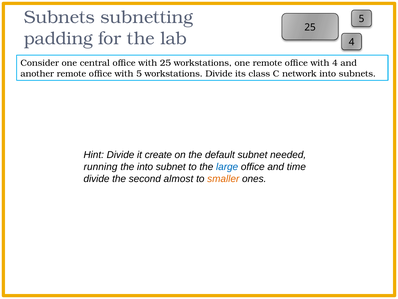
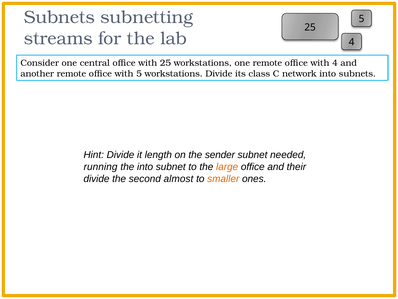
padding: padding -> streams
create: create -> length
default: default -> sender
large colour: blue -> orange
time: time -> their
